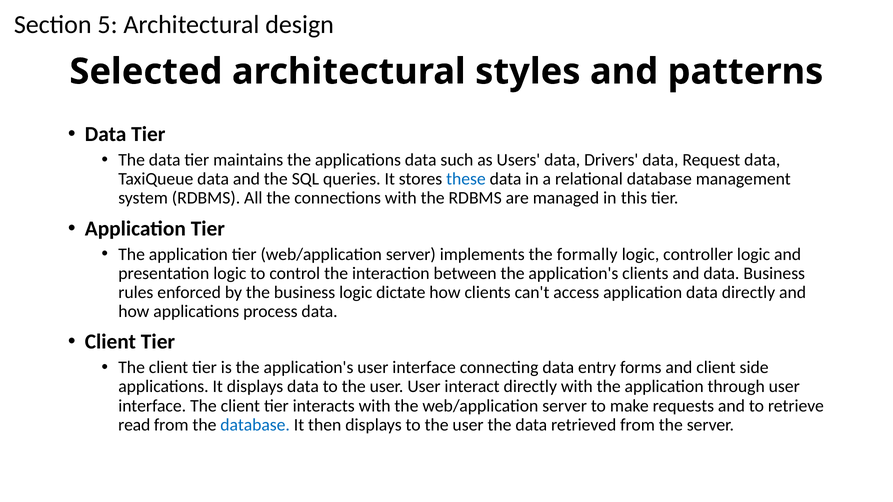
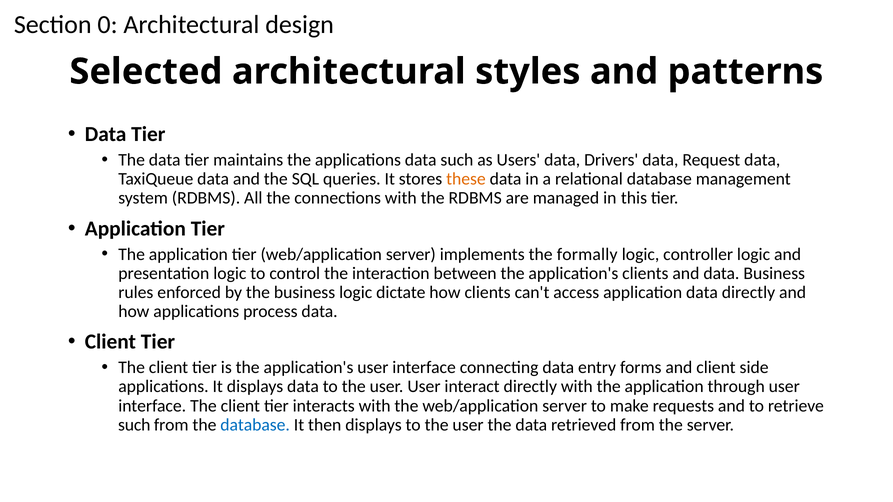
5: 5 -> 0
these colour: blue -> orange
read at (134, 425): read -> such
